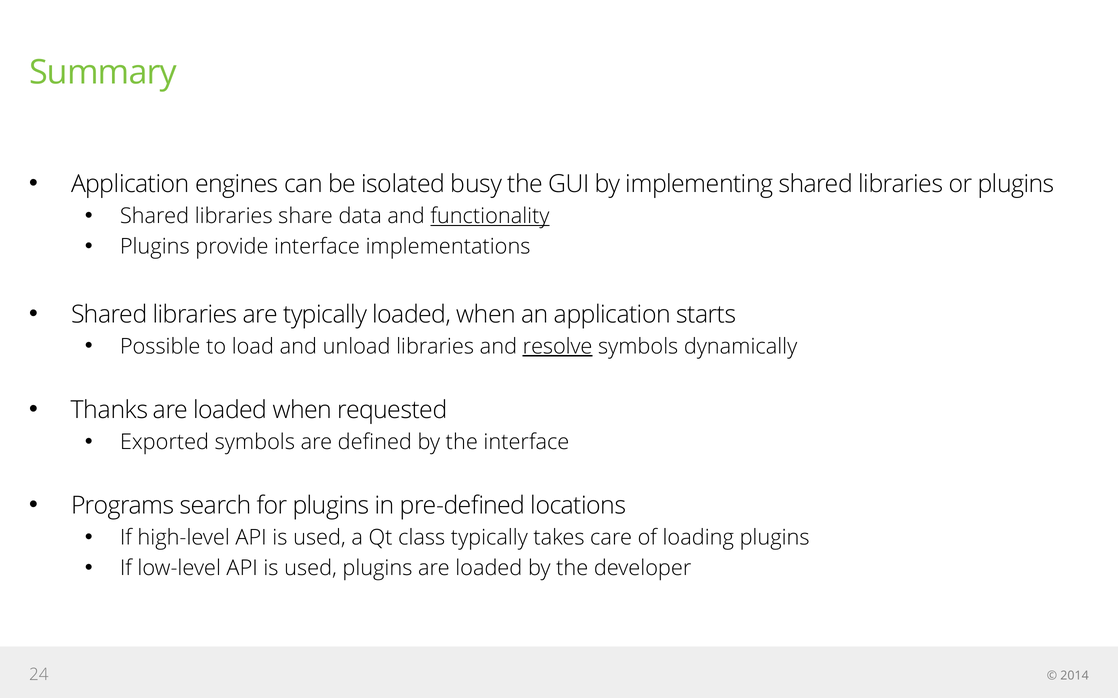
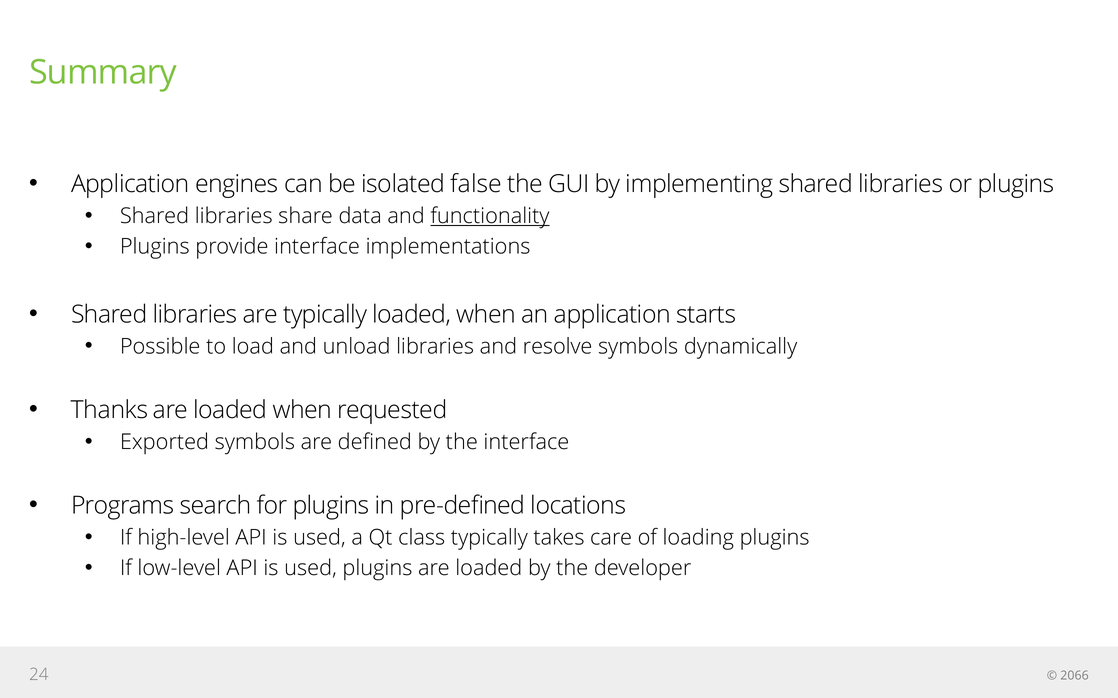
busy: busy -> false
resolve underline: present -> none
2014: 2014 -> 2066
